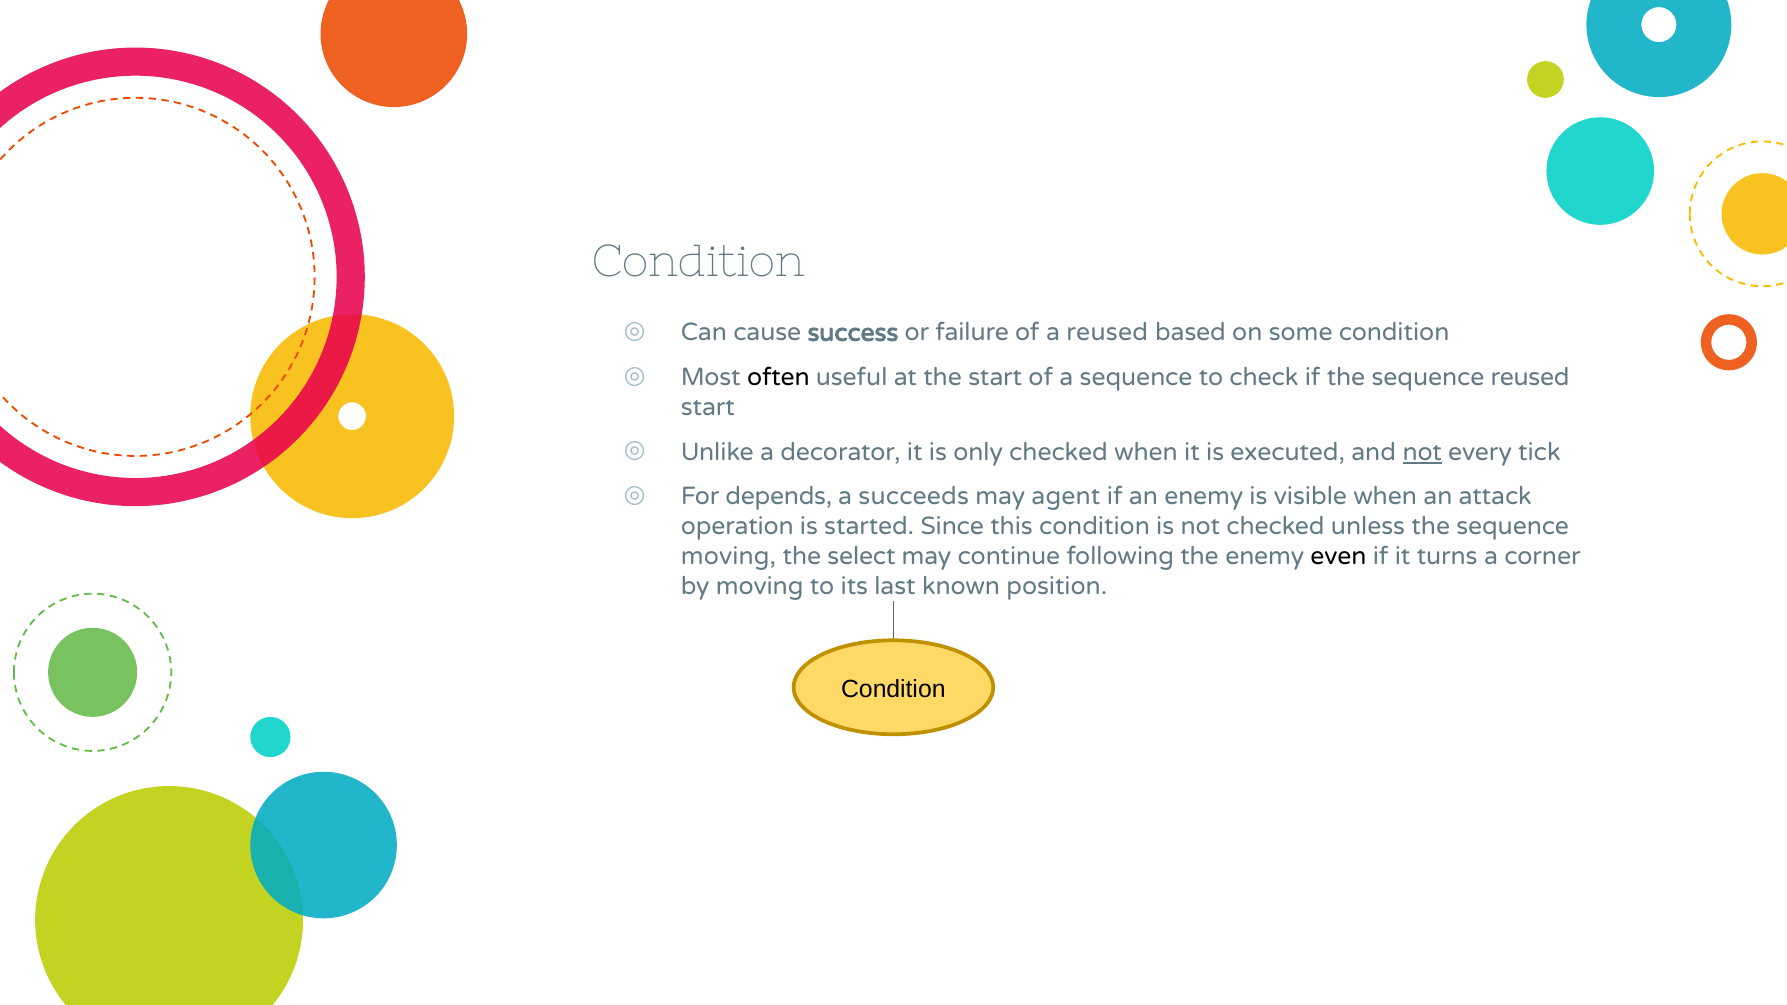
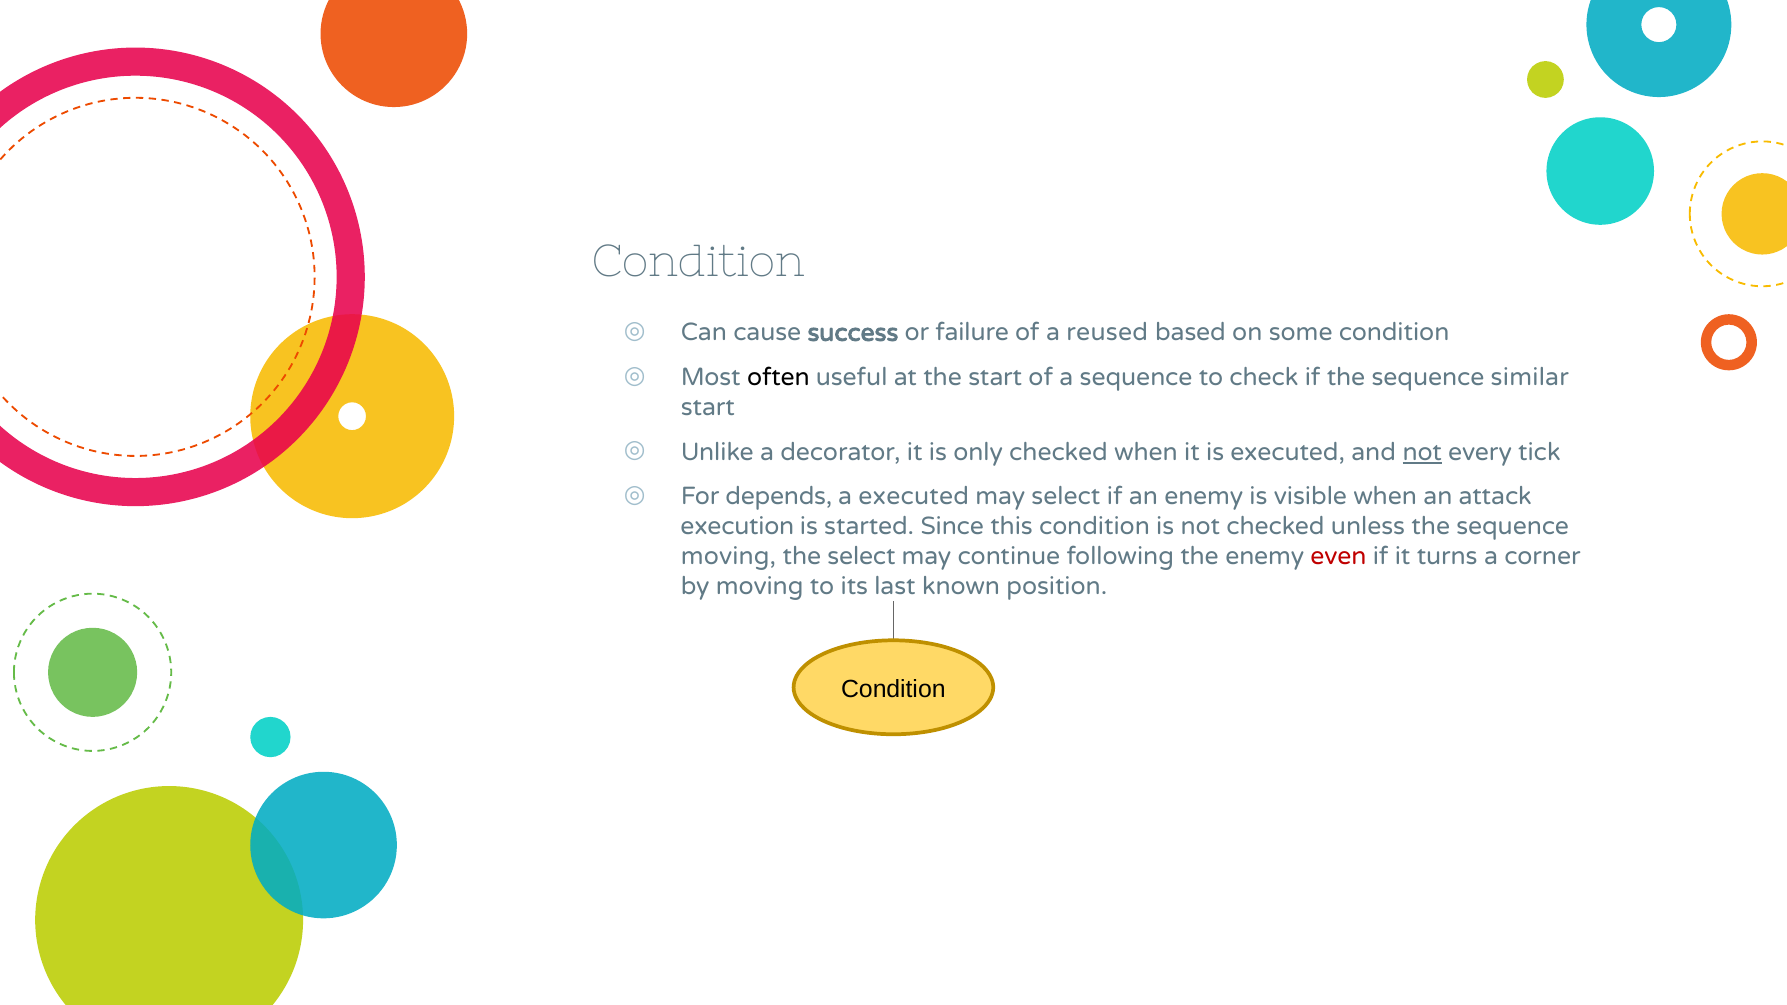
sequence reused: reused -> similar
a succeeds: succeeds -> executed
may agent: agent -> select
operation: operation -> execution
even colour: black -> red
